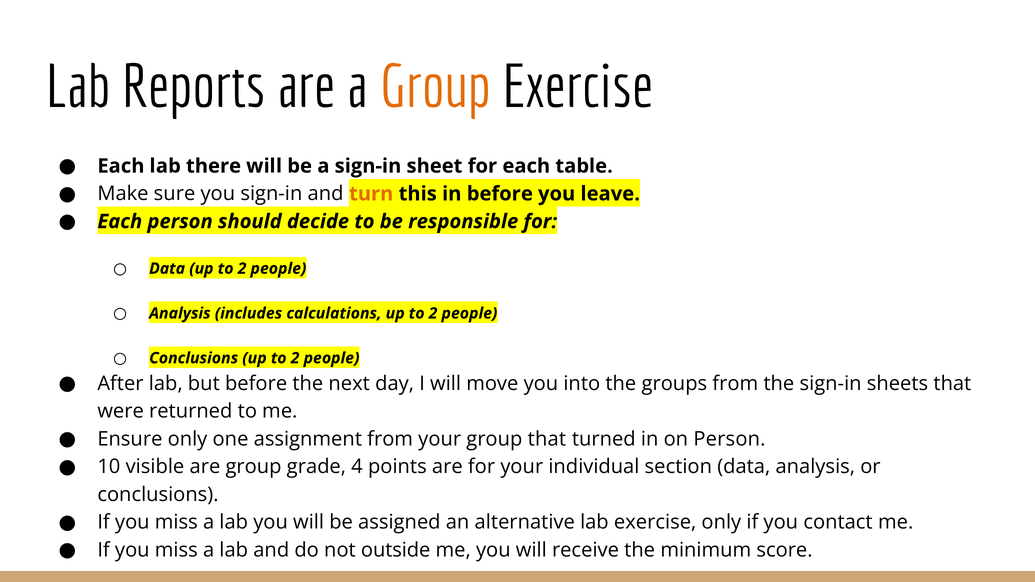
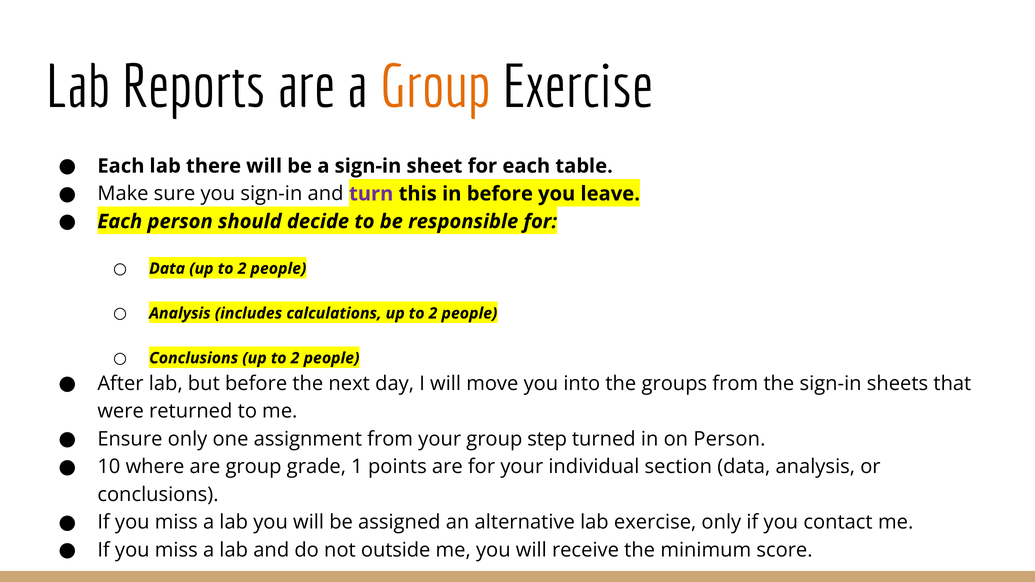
turn colour: orange -> purple
group that: that -> step
visible: visible -> where
4: 4 -> 1
